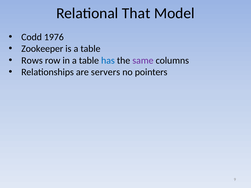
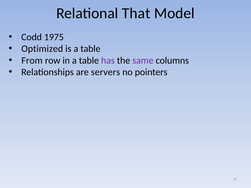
1976: 1976 -> 1975
Zookeeper: Zookeeper -> Optimized
Rows: Rows -> From
has colour: blue -> purple
